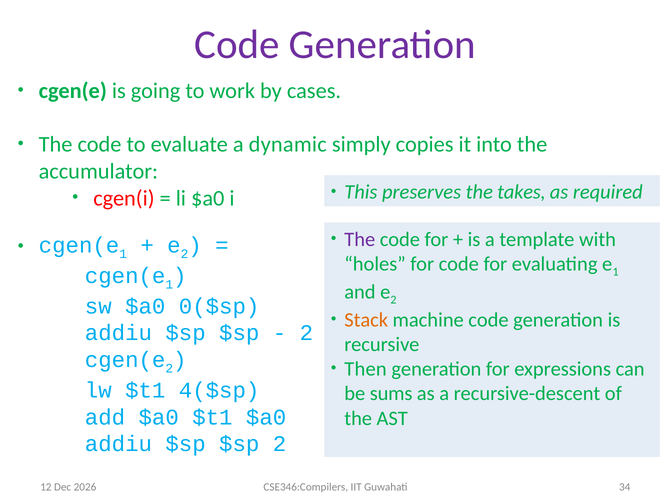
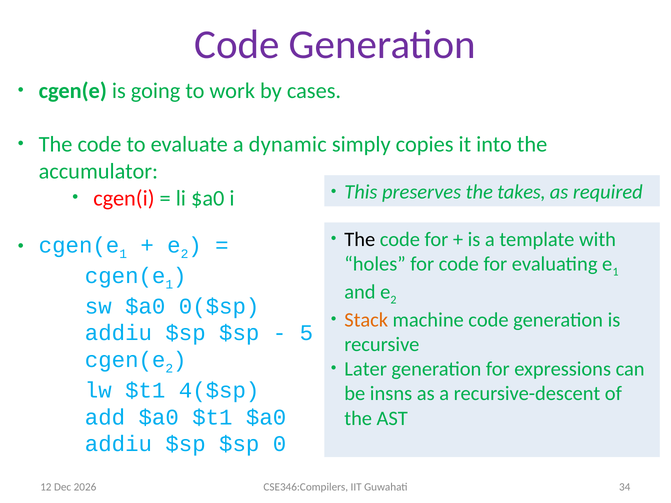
The at (360, 240) colour: purple -> black
2 at (306, 333): 2 -> 5
Then: Then -> Later
sums: sums -> insns
$sp 2: 2 -> 0
